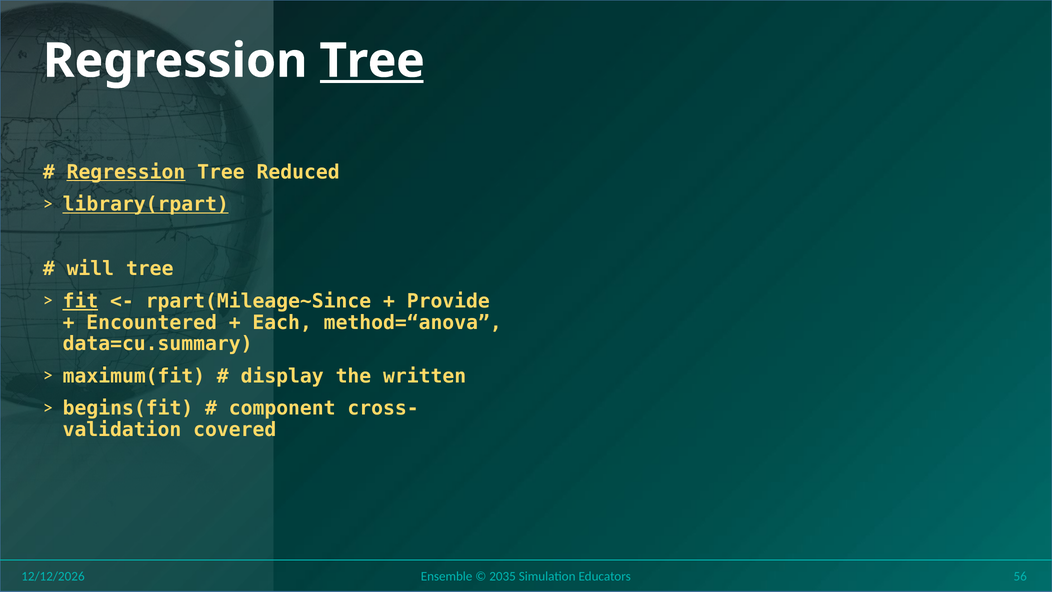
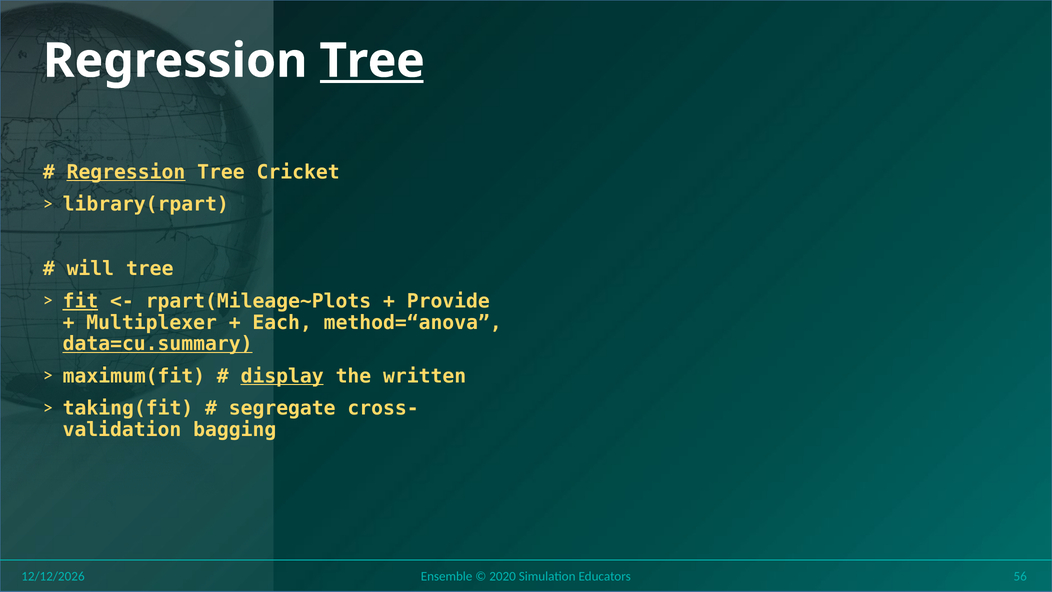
Reduced: Reduced -> Cricket
library(rpart underline: present -> none
rpart(Mileage~Since: rpart(Mileage~Since -> rpart(Mileage~Plots
Encountered: Encountered -> Multiplexer
data=cu.summary underline: none -> present
display underline: none -> present
begins(fit: begins(fit -> taking(fit
component: component -> segregate
covered: covered -> bagging
2035: 2035 -> 2020
